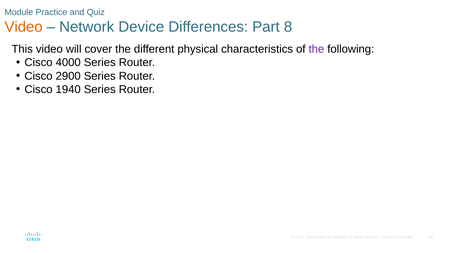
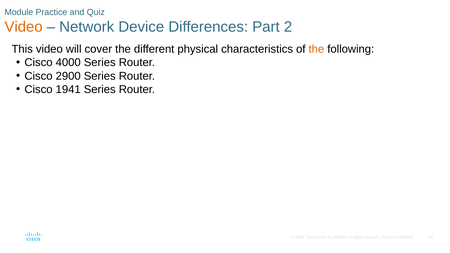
8: 8 -> 2
the at (316, 49) colour: purple -> orange
1940: 1940 -> 1941
